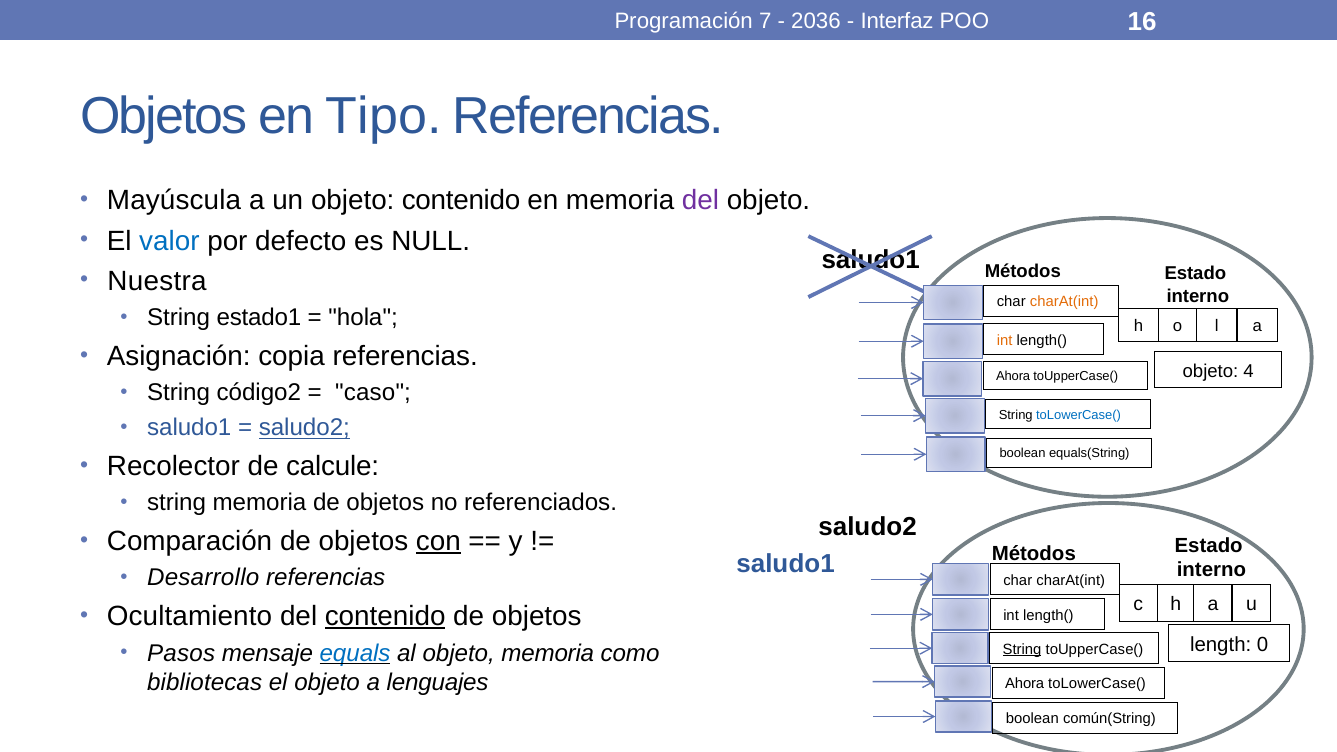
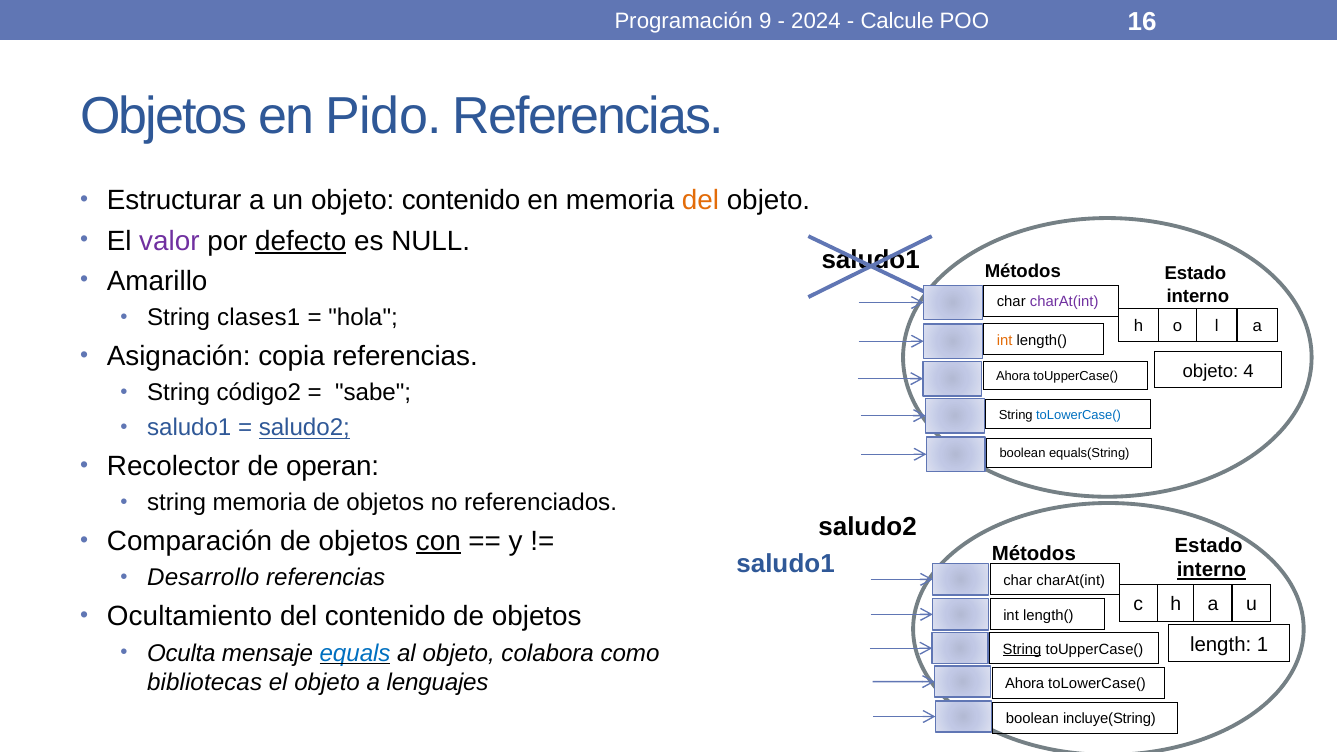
7: 7 -> 9
2036: 2036 -> 2024
Interfaz: Interfaz -> Calcule
Tipo: Tipo -> Pido
Mayúscula: Mayúscula -> Estructurar
del at (700, 201) colour: purple -> orange
valor colour: blue -> purple
defecto underline: none -> present
Nuestra: Nuestra -> Amarillo
charAt(int at (1064, 302) colour: orange -> purple
estado1: estado1 -> clases1
caso: caso -> sabe
calcule: calcule -> operan
interno at (1211, 570) underline: none -> present
contenido at (385, 616) underline: present -> none
0: 0 -> 1
Pasos: Pasos -> Oculta
objeto memoria: memoria -> colabora
común(String: común(String -> incluye(String
